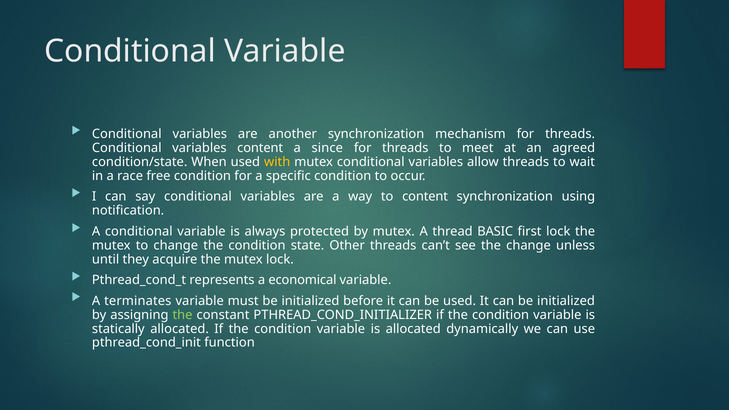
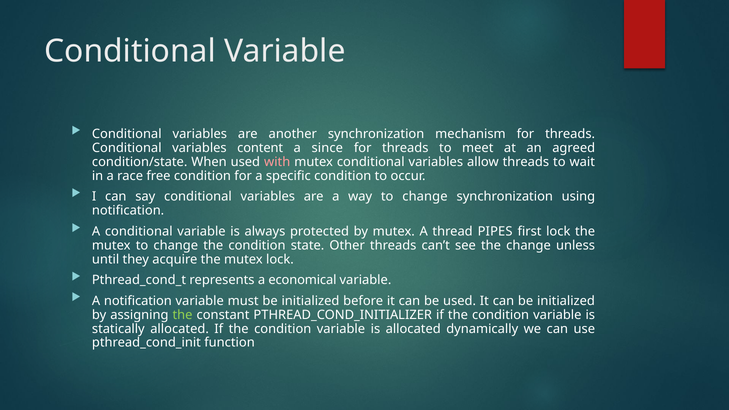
with colour: yellow -> pink
way to content: content -> change
BASIC: BASIC -> PIPES
A terminates: terminates -> notification
